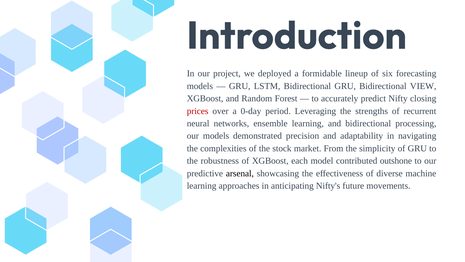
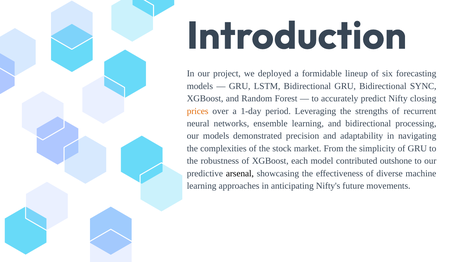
VIEW: VIEW -> SYNC
prices colour: red -> orange
0-day: 0-day -> 1-day
